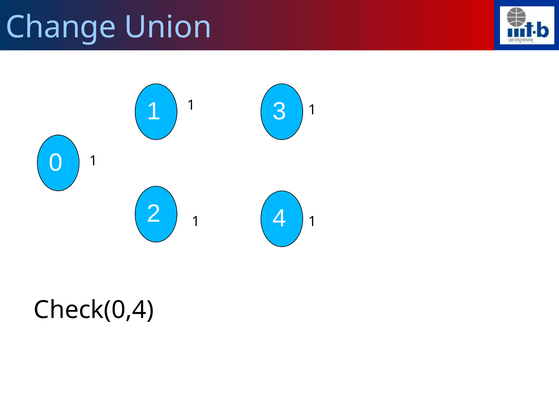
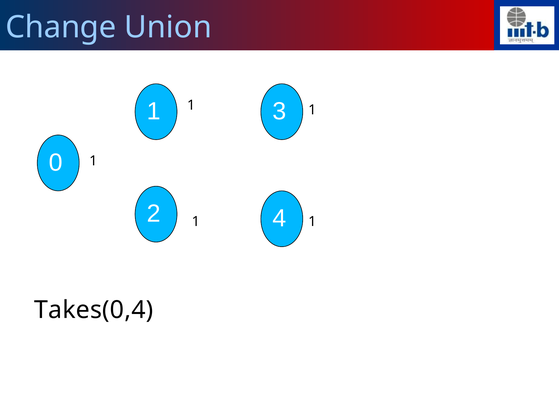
Check(0,4: Check(0,4 -> Takes(0,4
